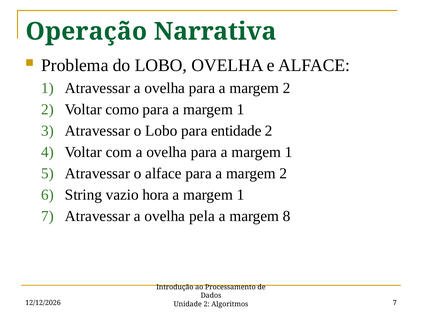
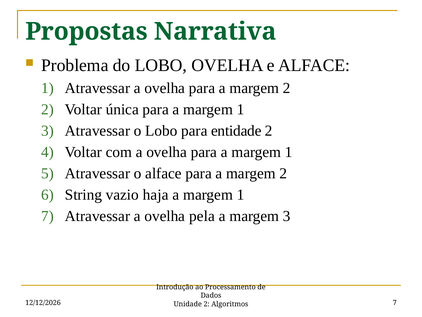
Operação: Operação -> Propostas
como: como -> única
hora: hora -> haja
margem 8: 8 -> 3
